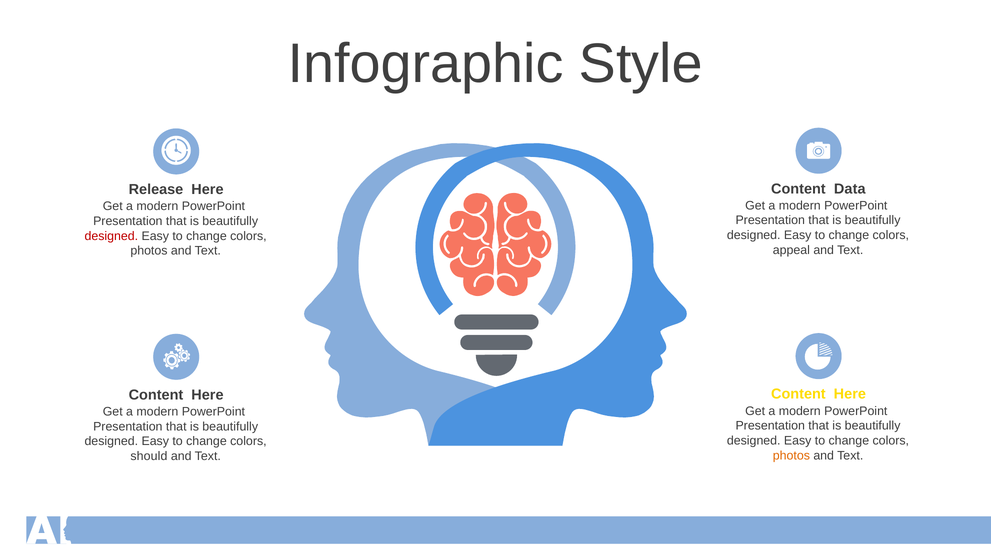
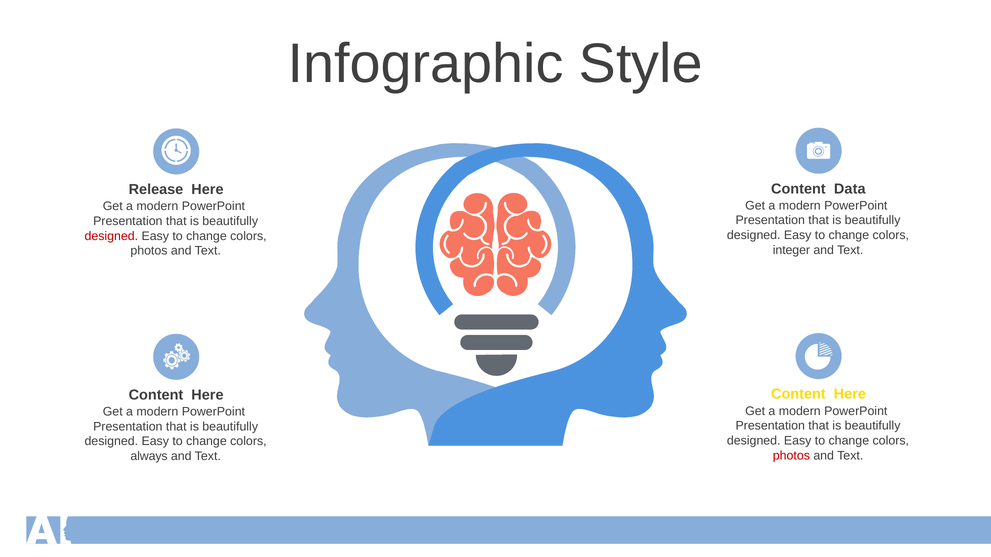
appeal: appeal -> integer
photos at (791, 456) colour: orange -> red
should: should -> always
